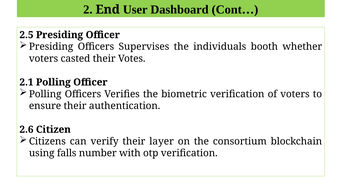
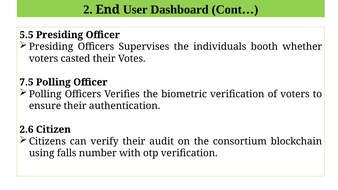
2.5: 2.5 -> 5.5
2.1: 2.1 -> 7.5
layer: layer -> audit
